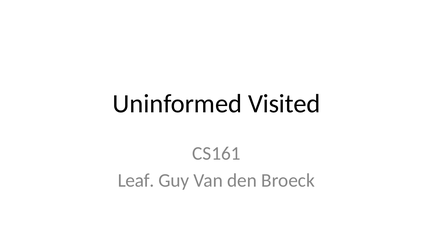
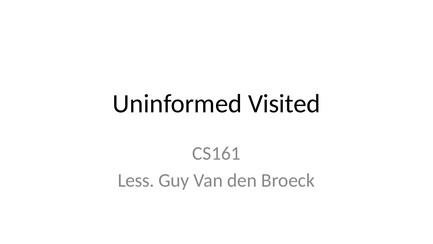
Leaf: Leaf -> Less
